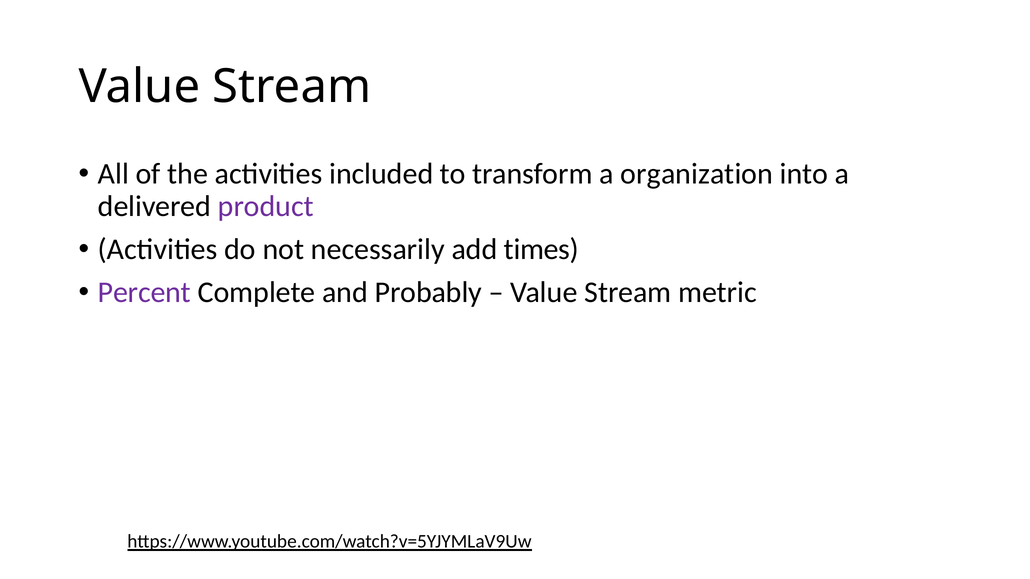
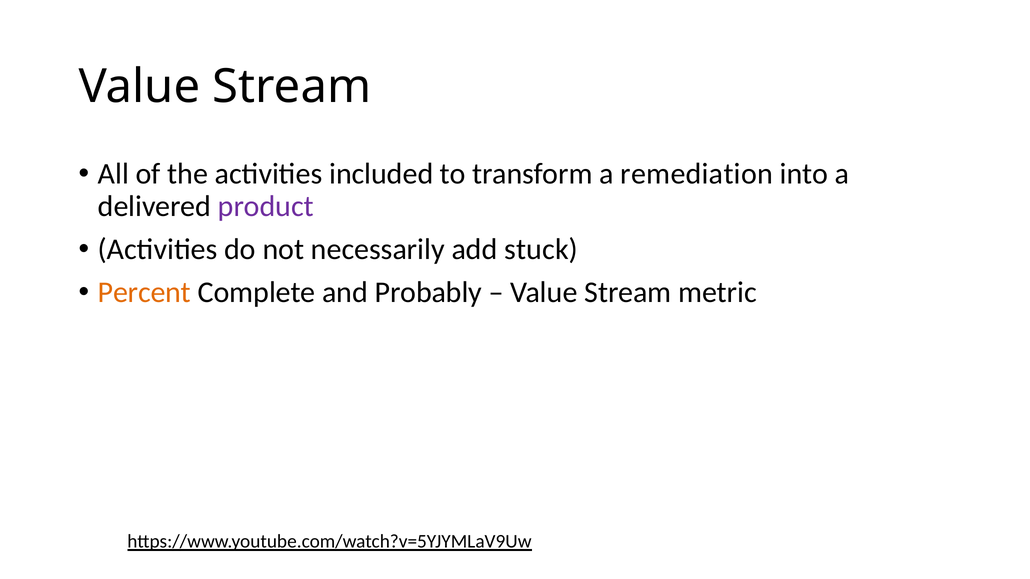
organization: organization -> remediation
times: times -> stuck
Percent colour: purple -> orange
